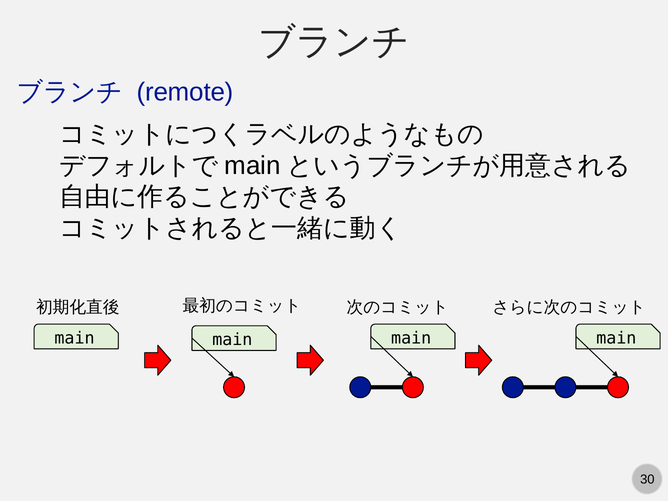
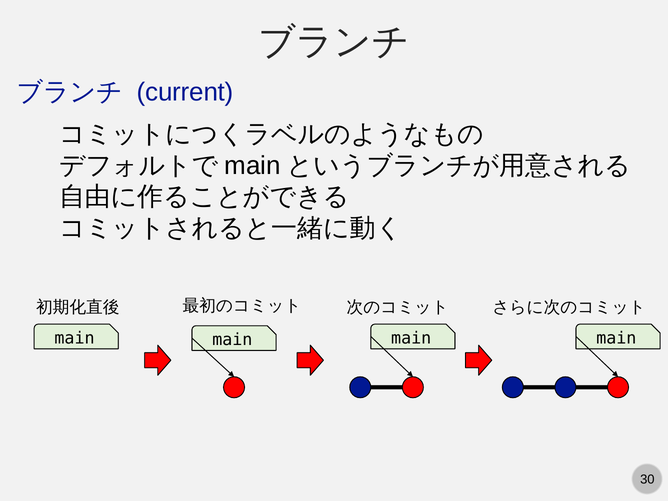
remote: remote -> current
